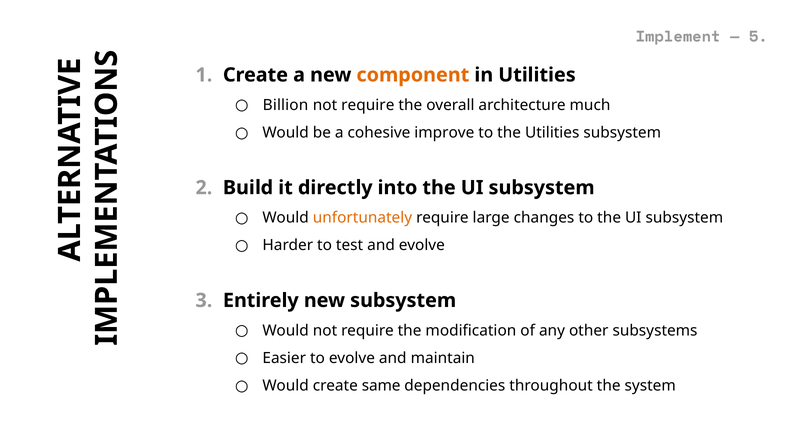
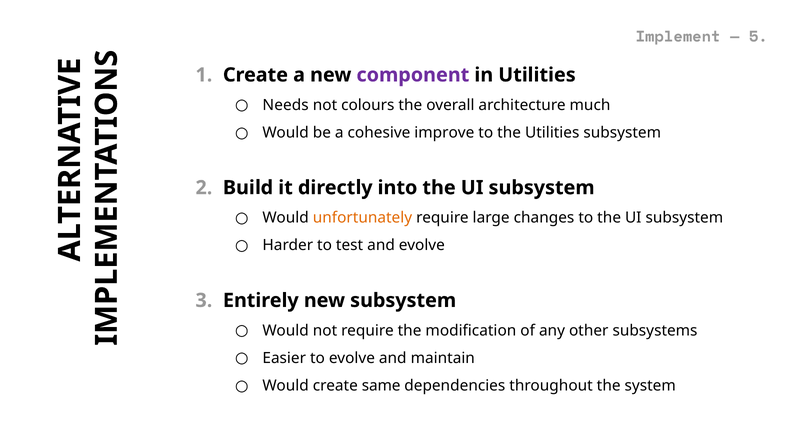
component colour: orange -> purple
Billion: Billion -> Needs
require at (368, 105): require -> colours
